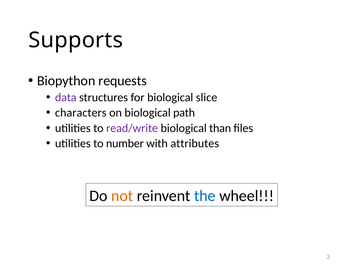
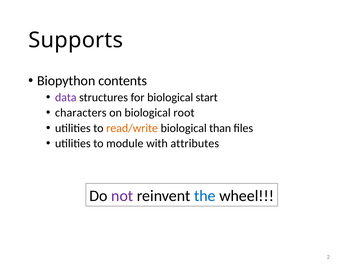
requests: requests -> contents
slice: slice -> start
path: path -> root
read/write colour: purple -> orange
number: number -> module
not colour: orange -> purple
